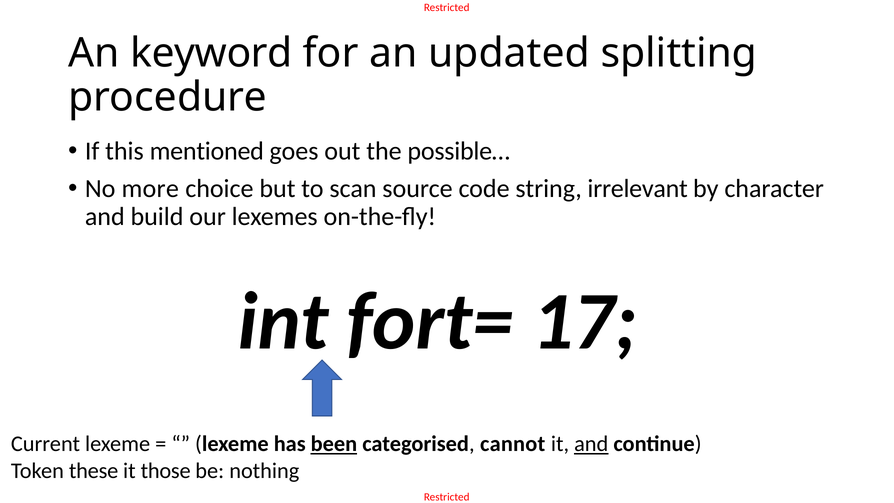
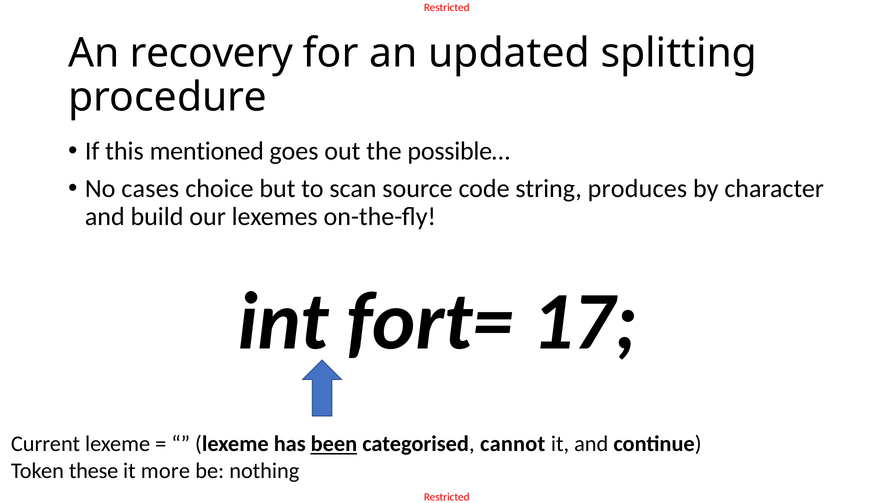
keyword: keyword -> recovery
more: more -> cases
irrelevant: irrelevant -> produces
and at (591, 444) underline: present -> none
those: those -> more
